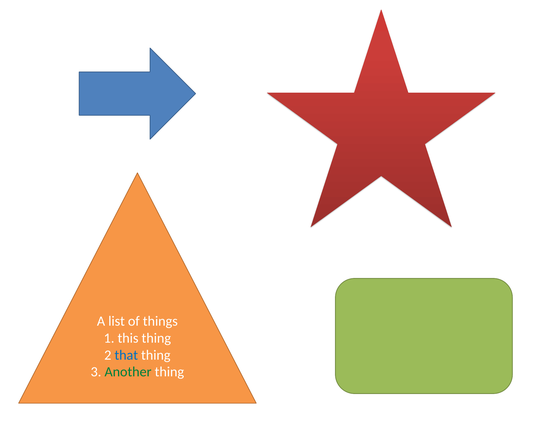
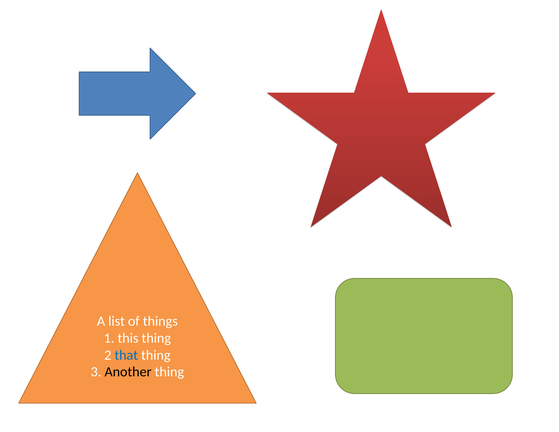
Another colour: green -> black
